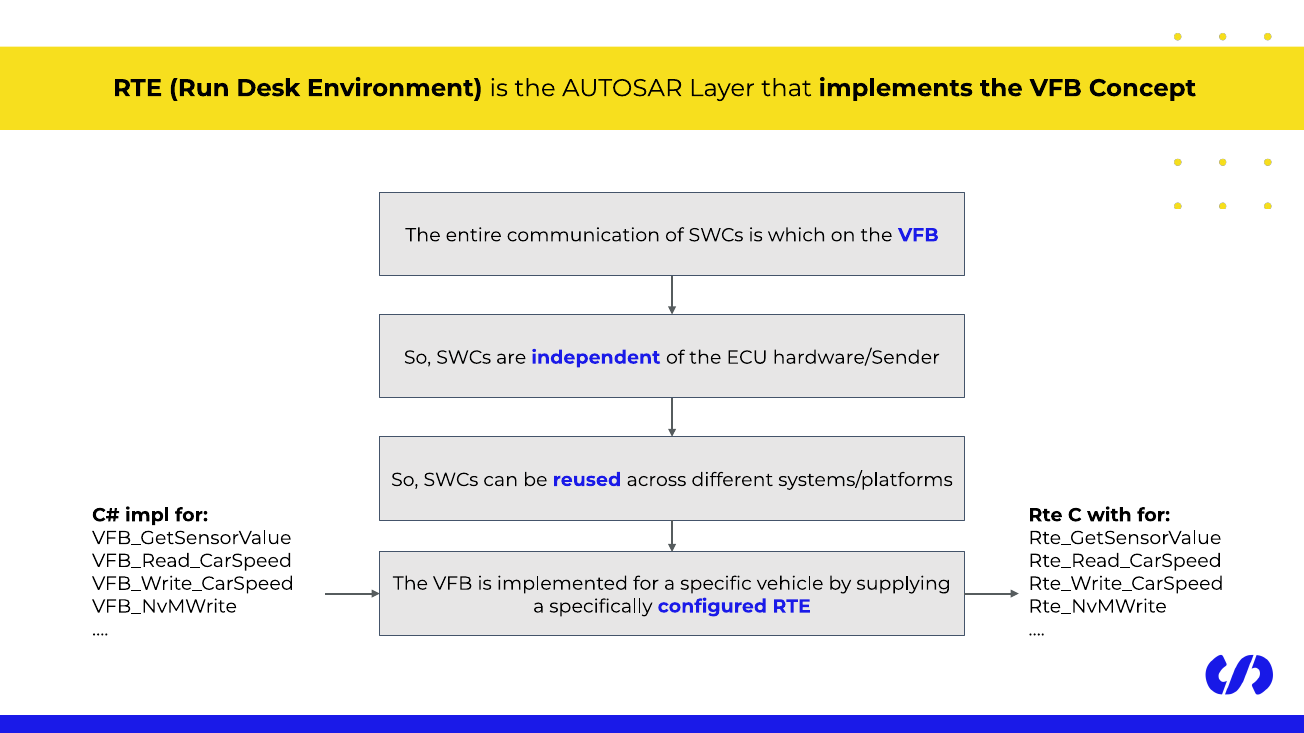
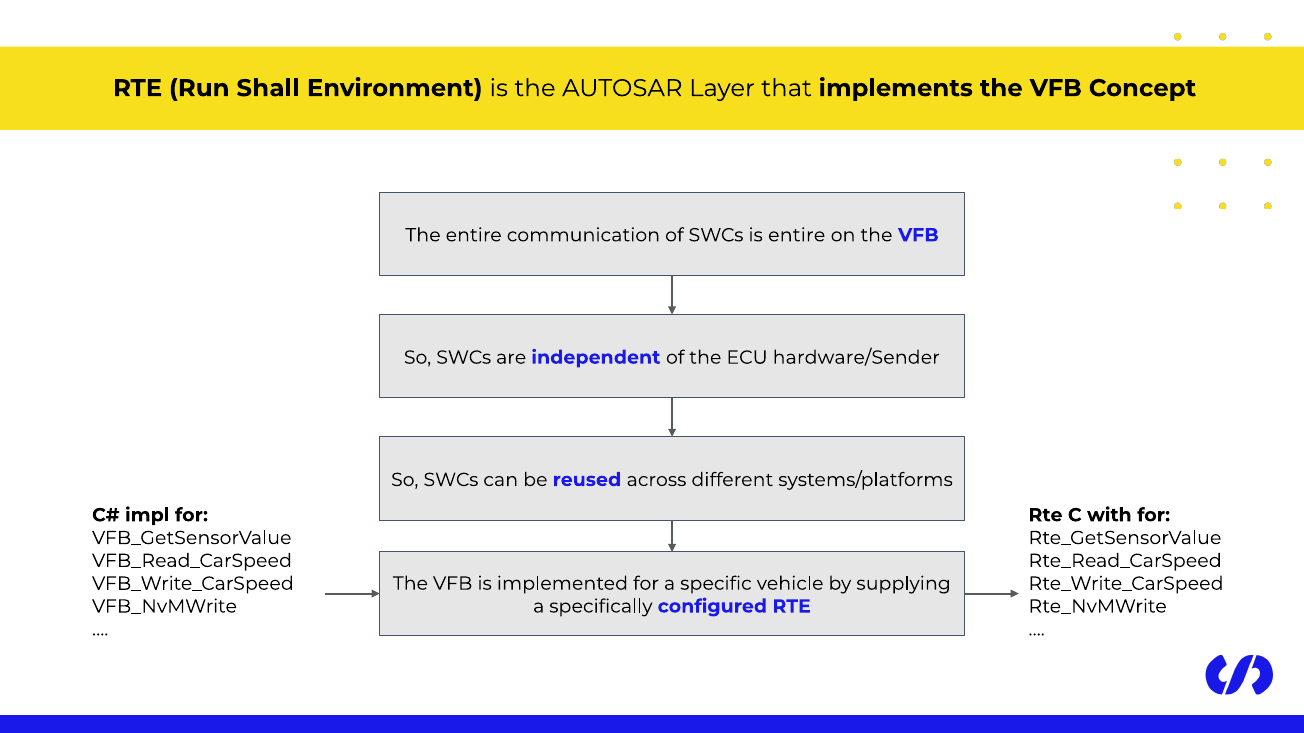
Desk: Desk -> Shall
is which: which -> entire
